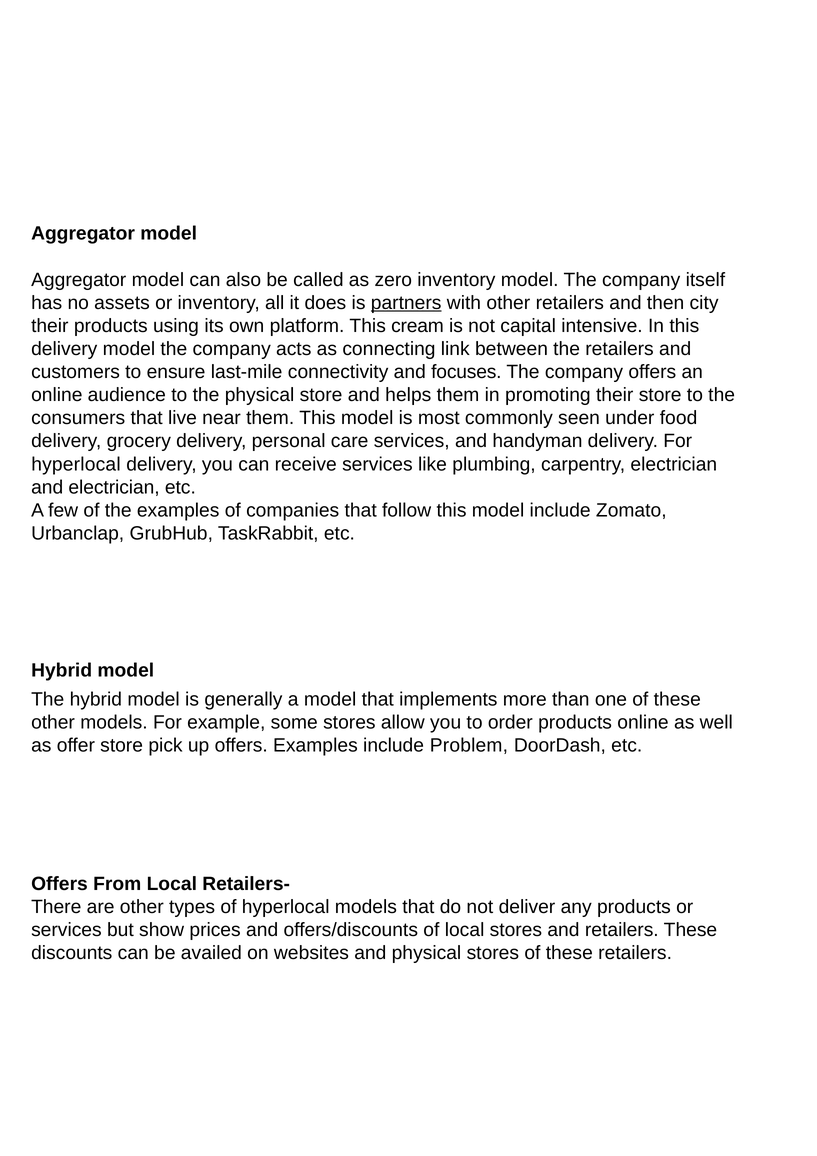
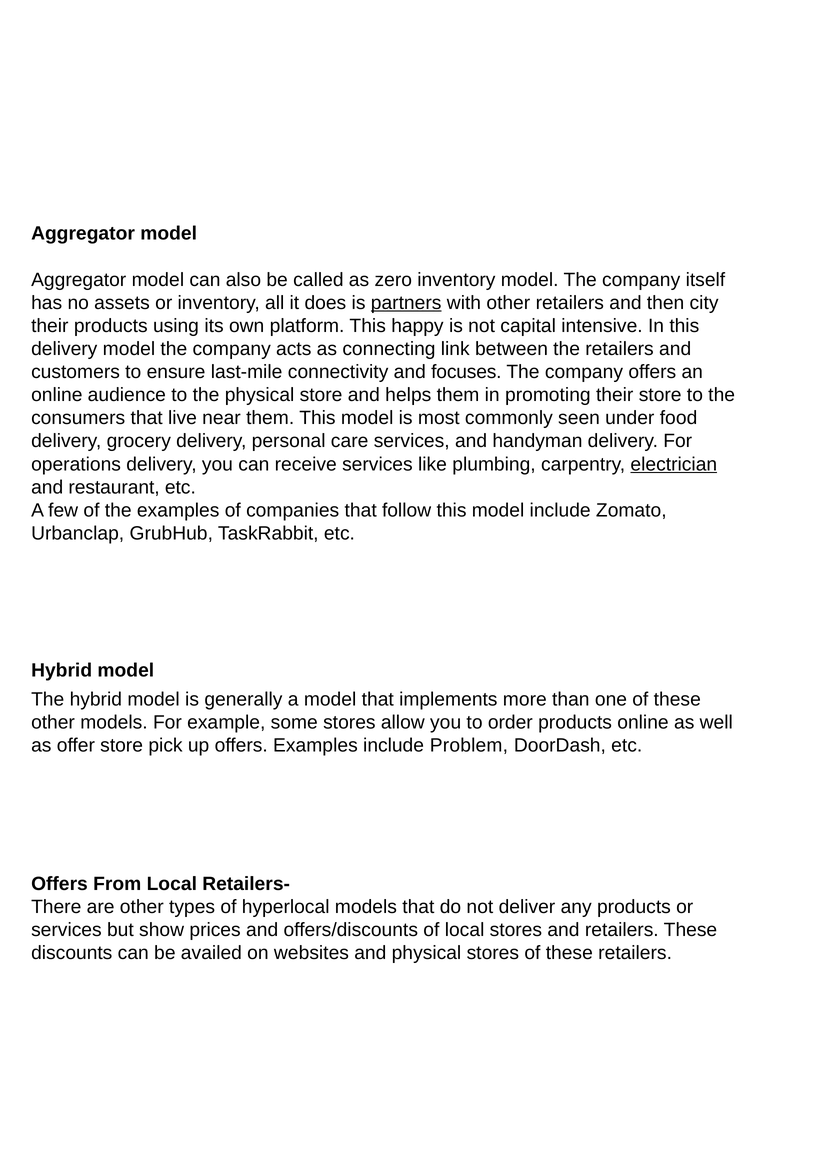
cream: cream -> happy
hyperlocal at (76, 465): hyperlocal -> operations
electrician at (674, 465) underline: none -> present
and electrician: electrician -> restaurant
